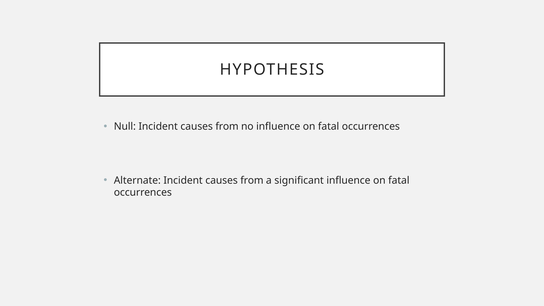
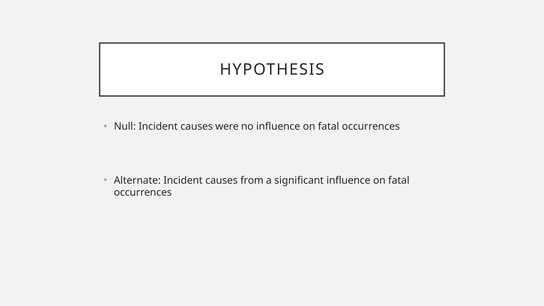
Null Incident causes from: from -> were
